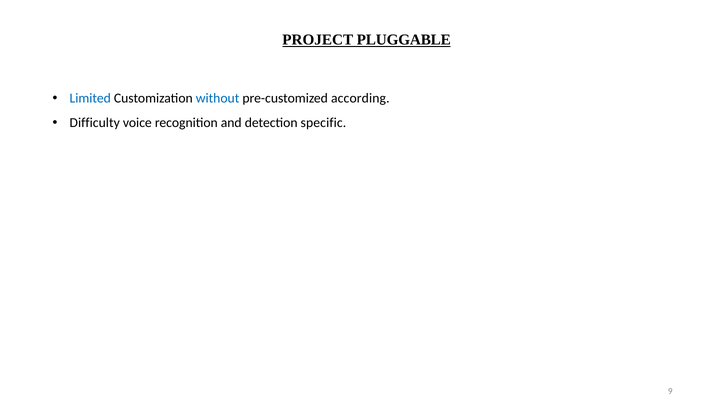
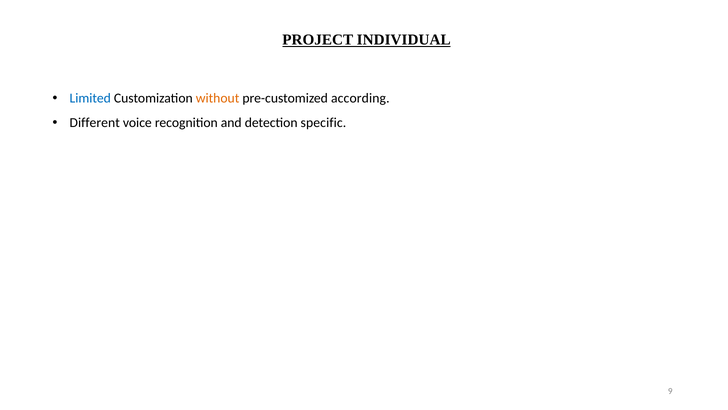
PLUGGABLE: PLUGGABLE -> INDIVIDUAL
without colour: blue -> orange
Difficulty: Difficulty -> Different
